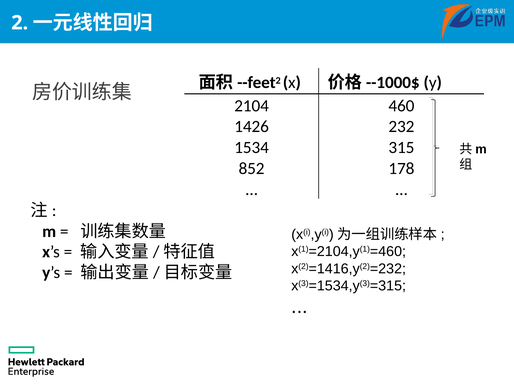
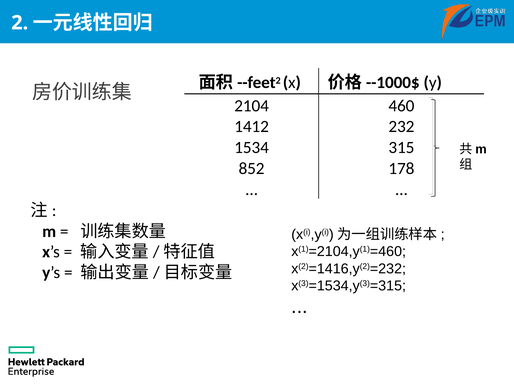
1426: 1426 -> 1412
